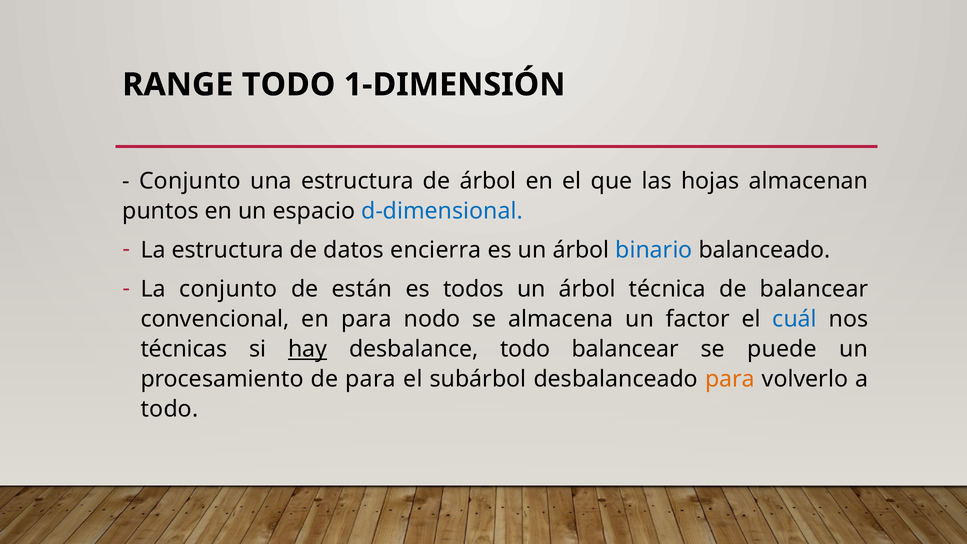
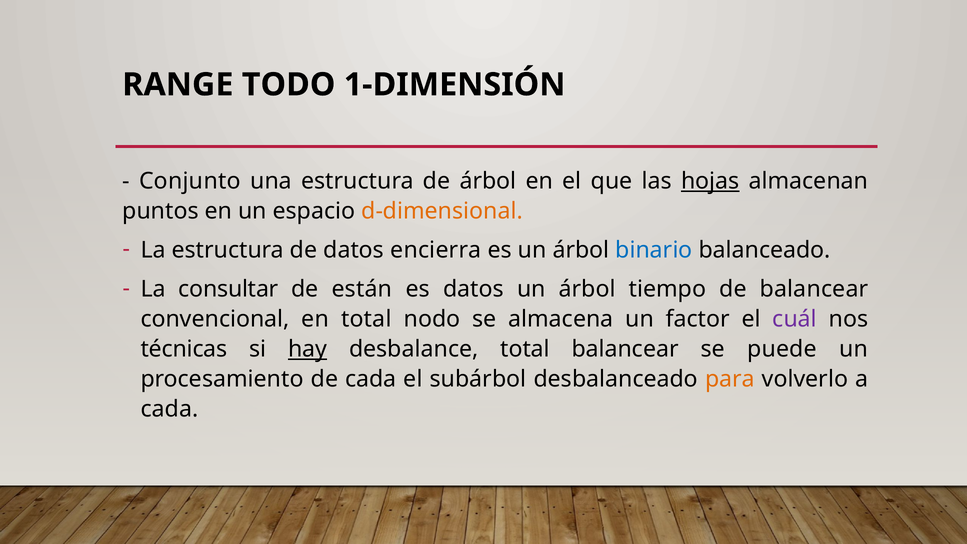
hojas underline: none -> present
d-dimensional colour: blue -> orange
La conjunto: conjunto -> consultar
es todos: todos -> datos
técnica: técnica -> tiempo
en para: para -> total
cuál colour: blue -> purple
desbalance todo: todo -> total
de para: para -> cada
todo at (170, 409): todo -> cada
